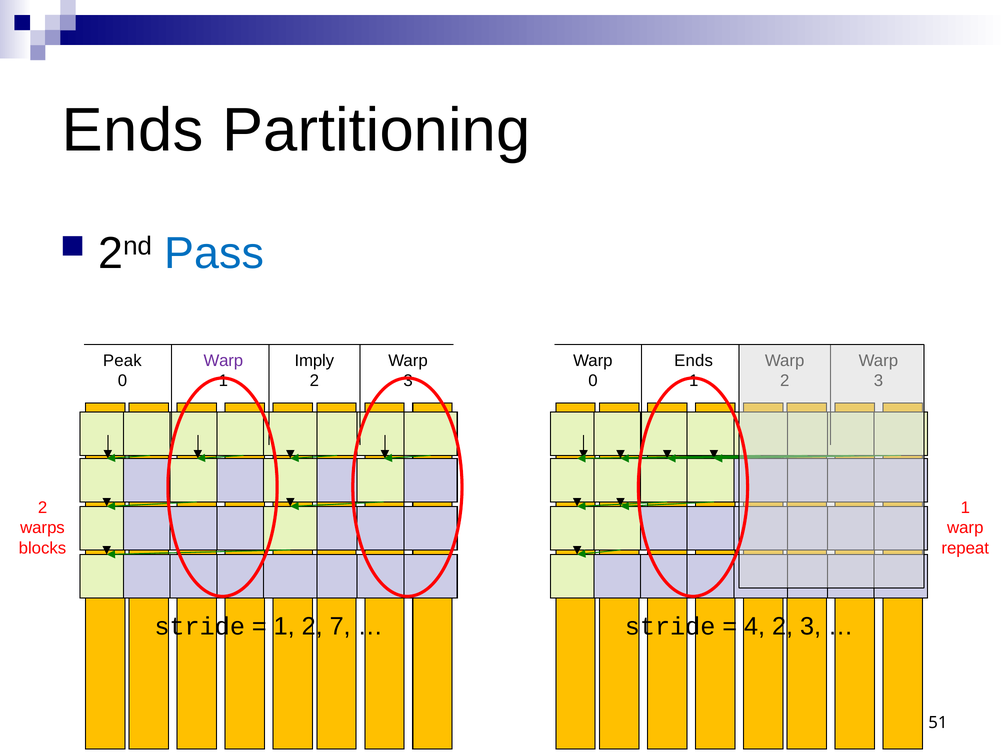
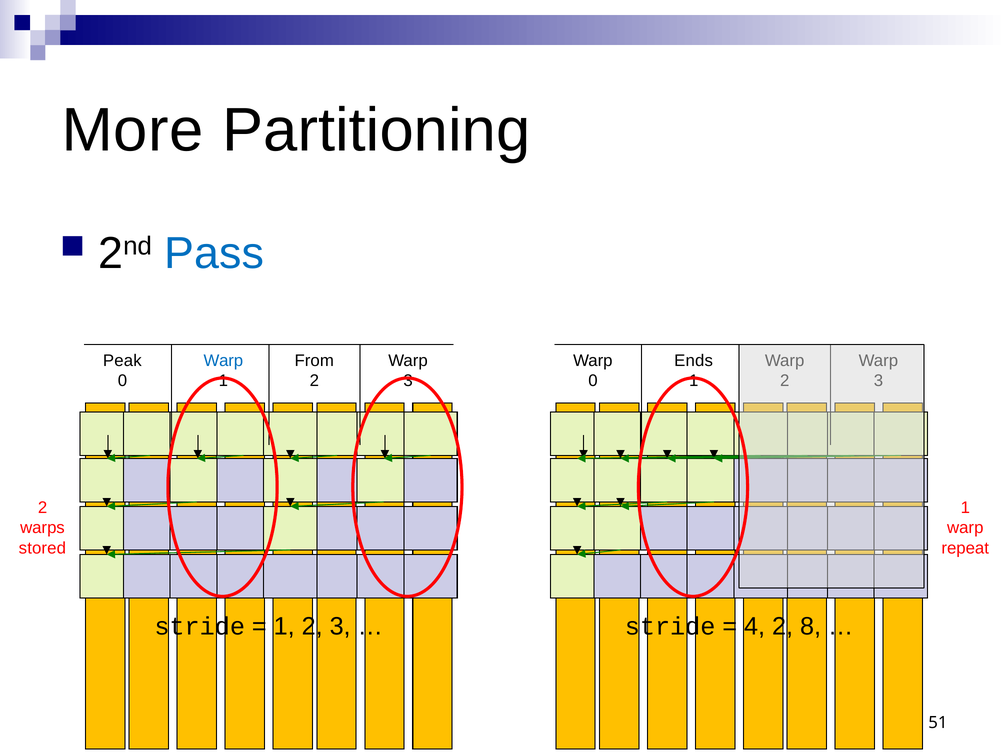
Ends at (133, 130): Ends -> More
Warp at (223, 361) colour: purple -> blue
Imply: Imply -> From
blocks: blocks -> stored
2 7: 7 -> 3
2 3: 3 -> 8
